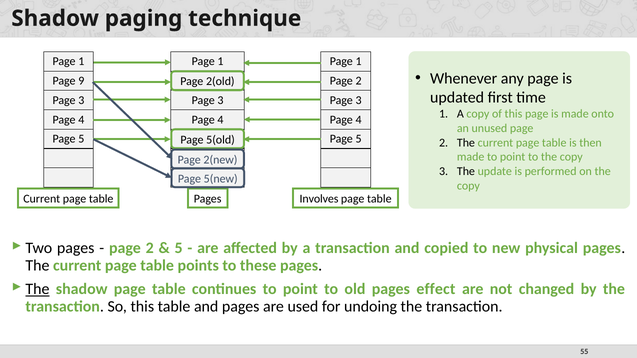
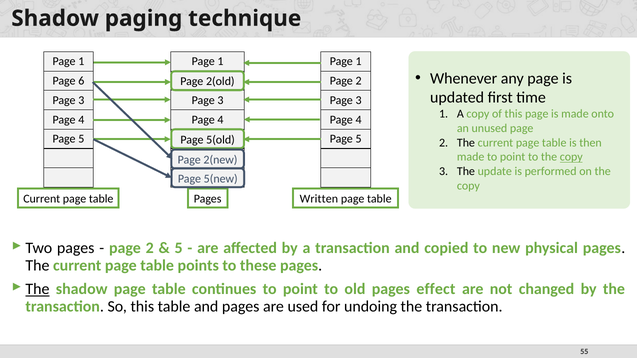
9: 9 -> 6
copy at (571, 157) underline: none -> present
Involves: Involves -> Written
